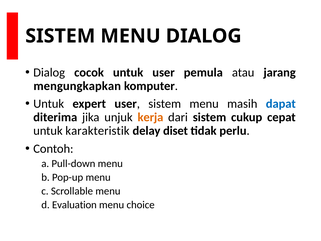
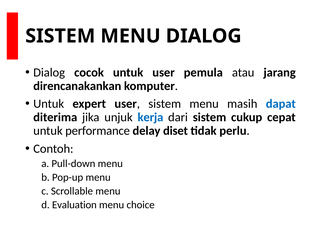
mengungkapkan: mengungkapkan -> direncanakankan
kerja colour: orange -> blue
karakteristik: karakteristik -> performance
